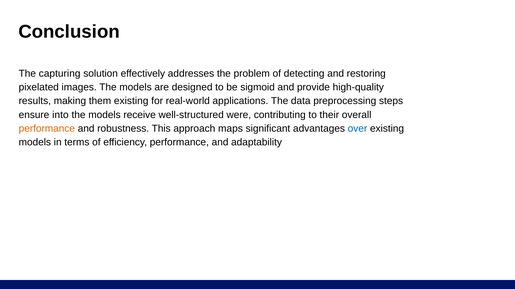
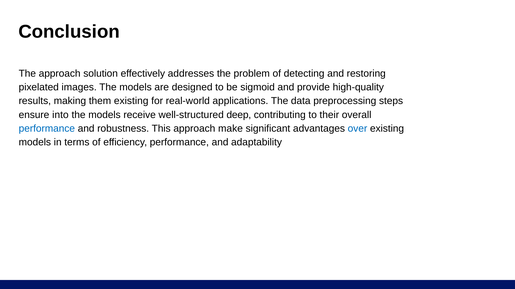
The capturing: capturing -> approach
were: were -> deep
performance at (47, 129) colour: orange -> blue
maps: maps -> make
